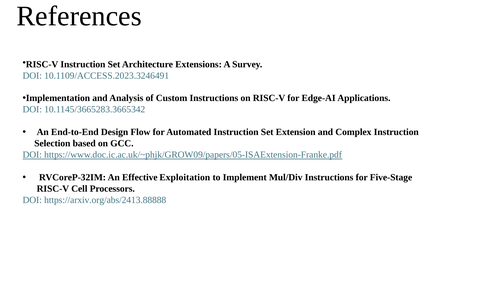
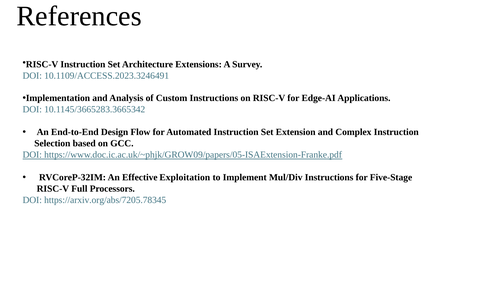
Cell: Cell -> Full
https://arxiv.org/abs/2413.88888: https://arxiv.org/abs/2413.88888 -> https://arxiv.org/abs/7205.78345
